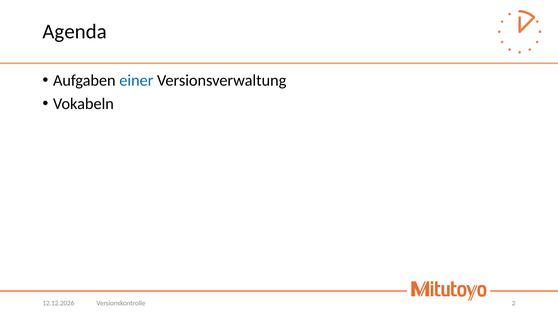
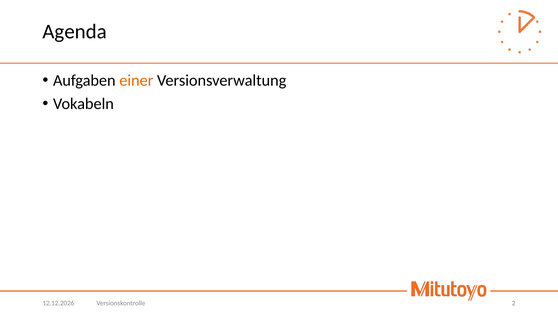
einer colour: blue -> orange
